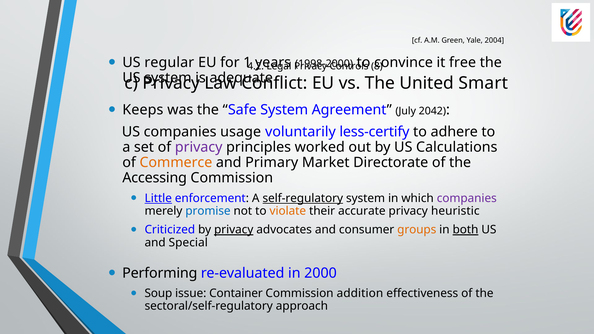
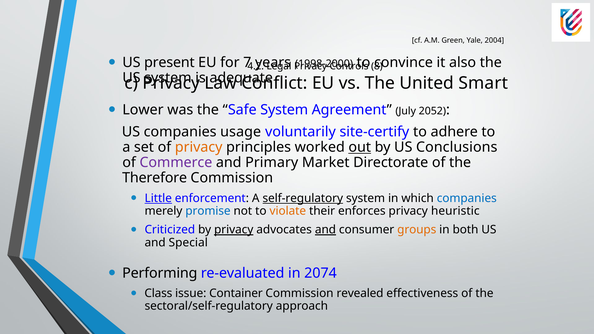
regular: regular -> present
1: 1 -> 7
free: free -> also
Keeps: Keeps -> Lower
2042: 2042 -> 2052
less-certify: less-certify -> site-certify
privacy at (199, 147) colour: purple -> orange
out underline: none -> present
Calculations: Calculations -> Conclusions
Commerce colour: orange -> purple
Accessing: Accessing -> Therefore
companies at (467, 198) colour: purple -> blue
accurate: accurate -> enforces
and at (325, 230) underline: none -> present
both underline: present -> none
2000: 2000 -> 2074
Soup: Soup -> Class
addition: addition -> revealed
